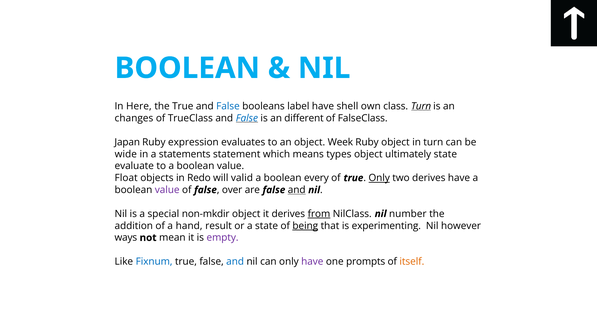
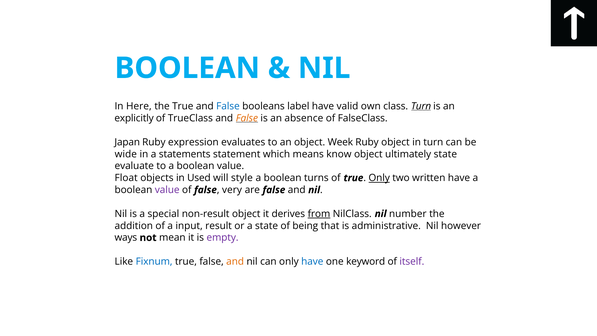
shell: shell -> valid
changes: changes -> explicitly
False at (247, 118) colour: blue -> orange
different: different -> absence
types: types -> know
Redo: Redo -> Used
valid: valid -> style
every: every -> turns
two derives: derives -> written
over: over -> very
and at (297, 190) underline: present -> none
non-mkdir: non-mkdir -> non-result
hand: hand -> input
being underline: present -> none
experimenting: experimenting -> administrative
and at (235, 261) colour: blue -> orange
have at (312, 261) colour: purple -> blue
prompts: prompts -> keyword
itself colour: orange -> purple
